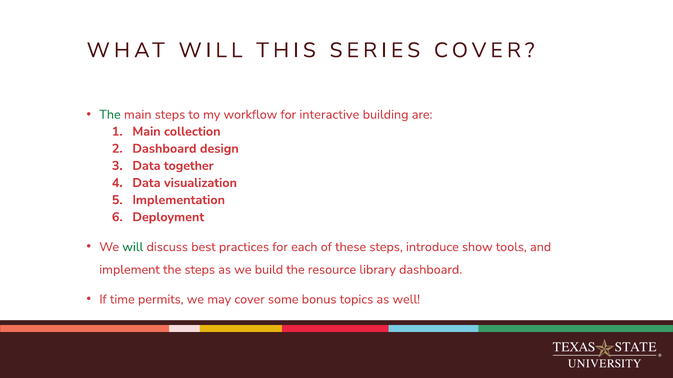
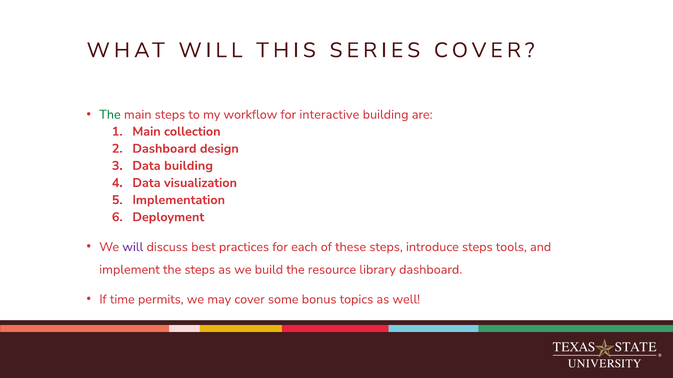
Data together: together -> building
will at (133, 247) colour: green -> purple
introduce show: show -> steps
